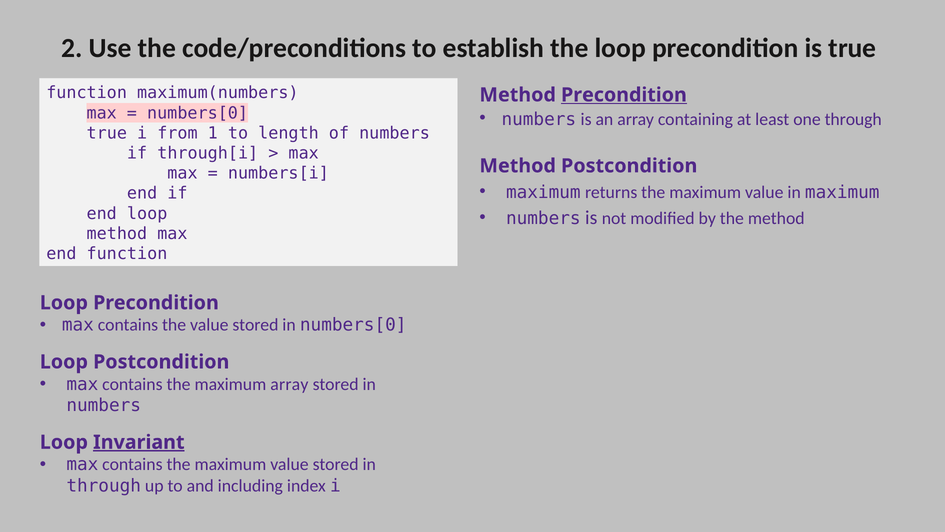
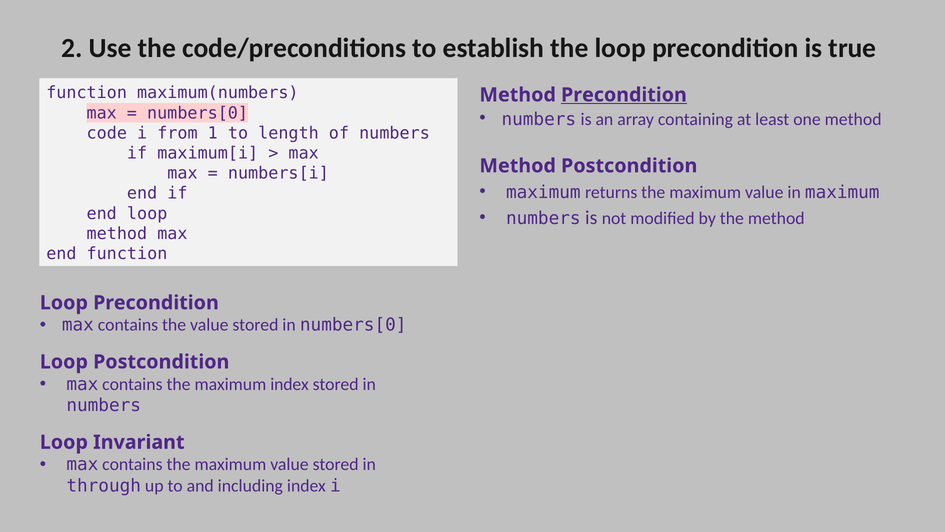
one through: through -> method
true at (107, 133): true -> code
through[i: through[i -> maximum[i
maximum array: array -> index
Invariant underline: present -> none
